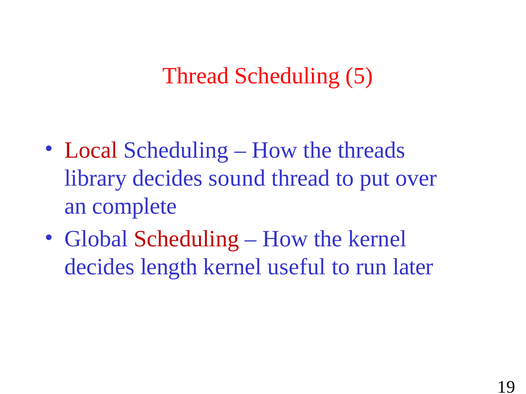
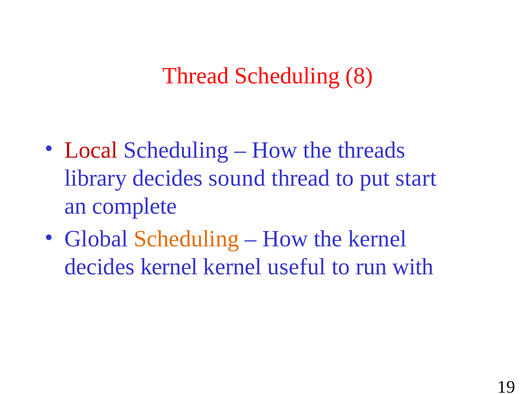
5: 5 -> 8
over: over -> start
Scheduling at (186, 239) colour: red -> orange
decides length: length -> kernel
later: later -> with
